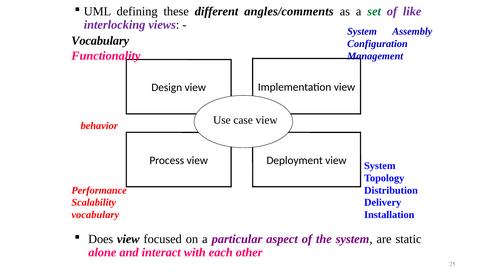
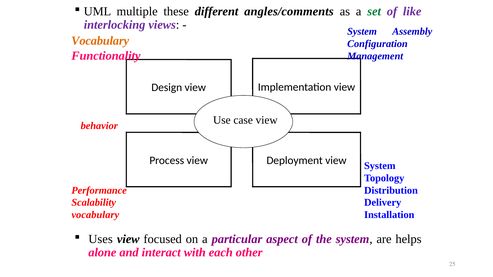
defining: defining -> multiple
Vocabulary at (100, 41) colour: black -> orange
Does: Does -> Uses
static: static -> helps
